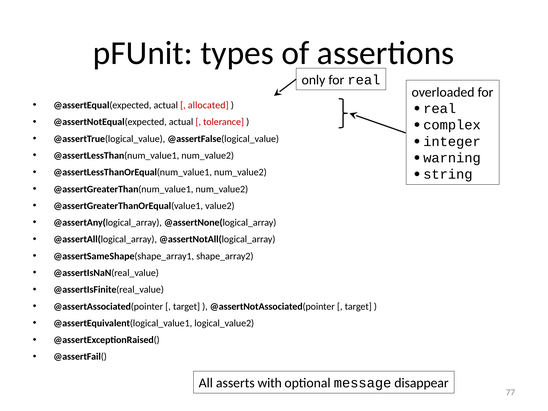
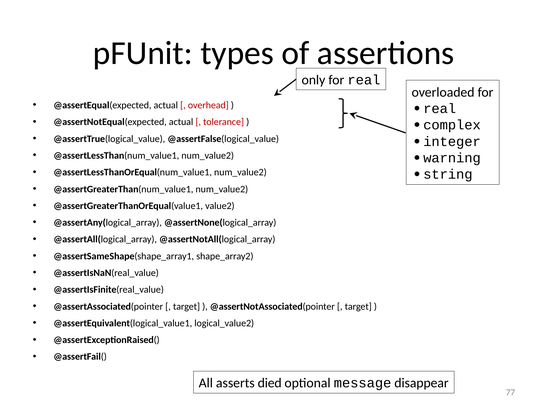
allocated: allocated -> overhead
with: with -> died
